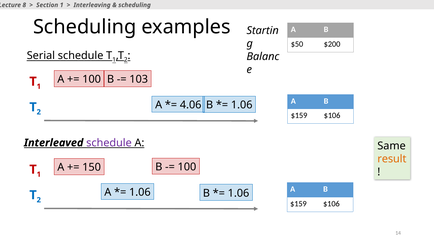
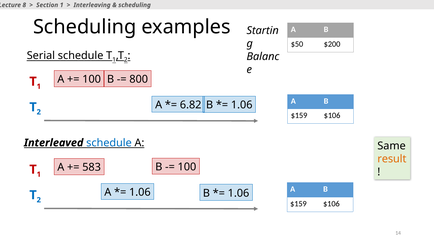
103: 103 -> 800
4.06: 4.06 -> 6.82
schedule at (109, 143) colour: purple -> blue
150: 150 -> 583
